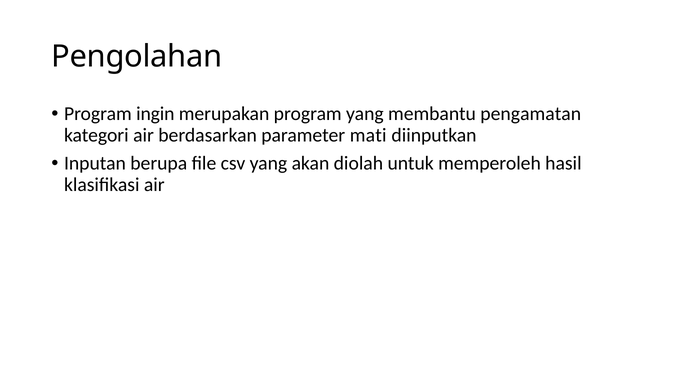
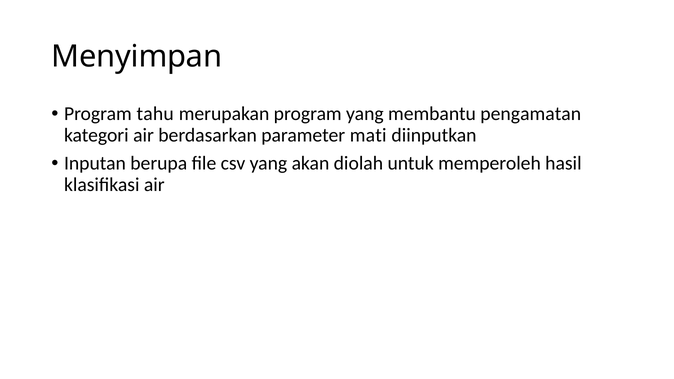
Pengolahan: Pengolahan -> Menyimpan
ingin: ingin -> tahu
